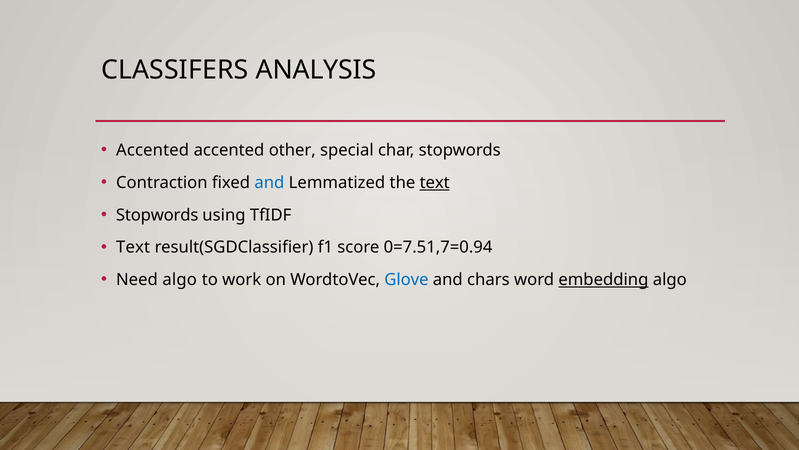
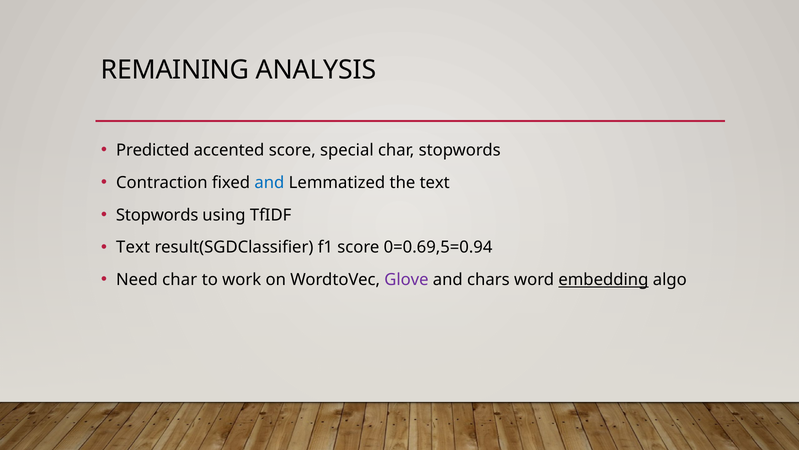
CLASSIFERS: CLASSIFERS -> REMAINING
Accented at (153, 150): Accented -> Predicted
accented other: other -> score
text at (435, 183) underline: present -> none
0=7.51,7=0.94: 0=7.51,7=0.94 -> 0=0.69,5=0.94
Need algo: algo -> char
Glove colour: blue -> purple
